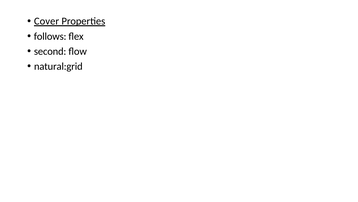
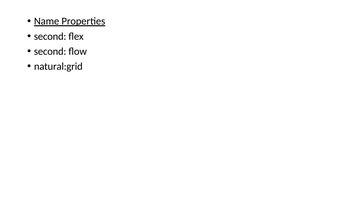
Cover: Cover -> Name
follows at (50, 36): follows -> second
